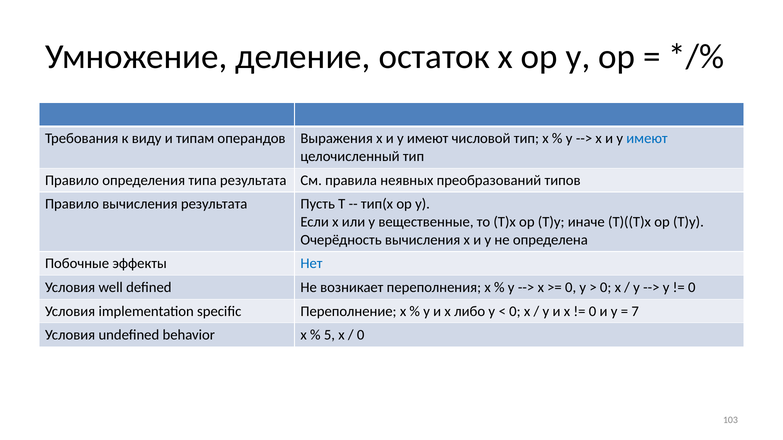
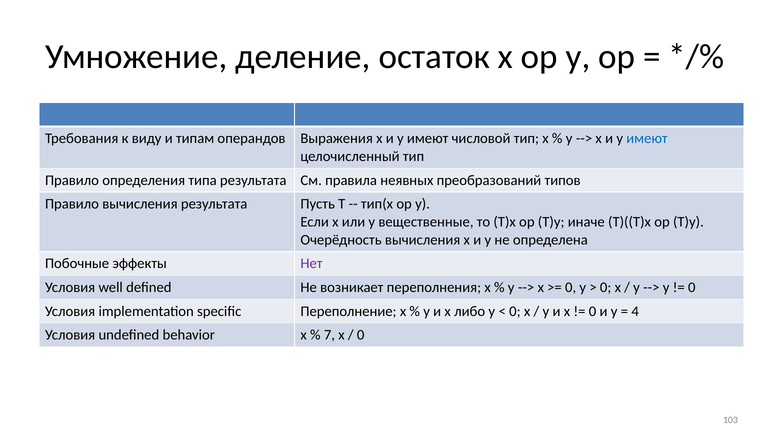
Нет colour: blue -> purple
7: 7 -> 4
5: 5 -> 7
